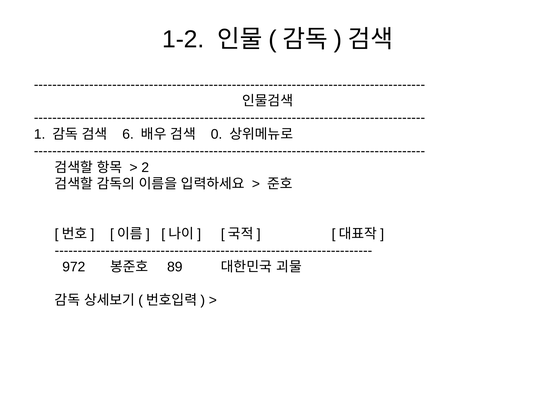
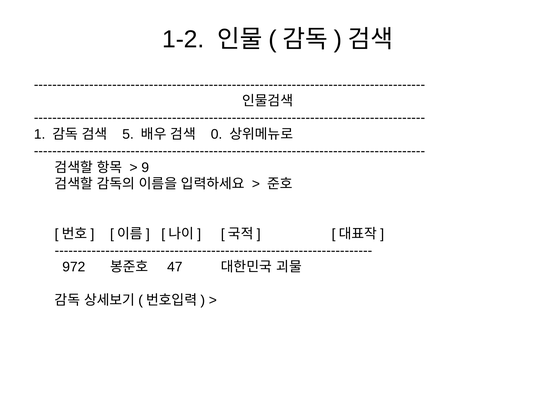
6: 6 -> 5
2: 2 -> 9
89: 89 -> 47
